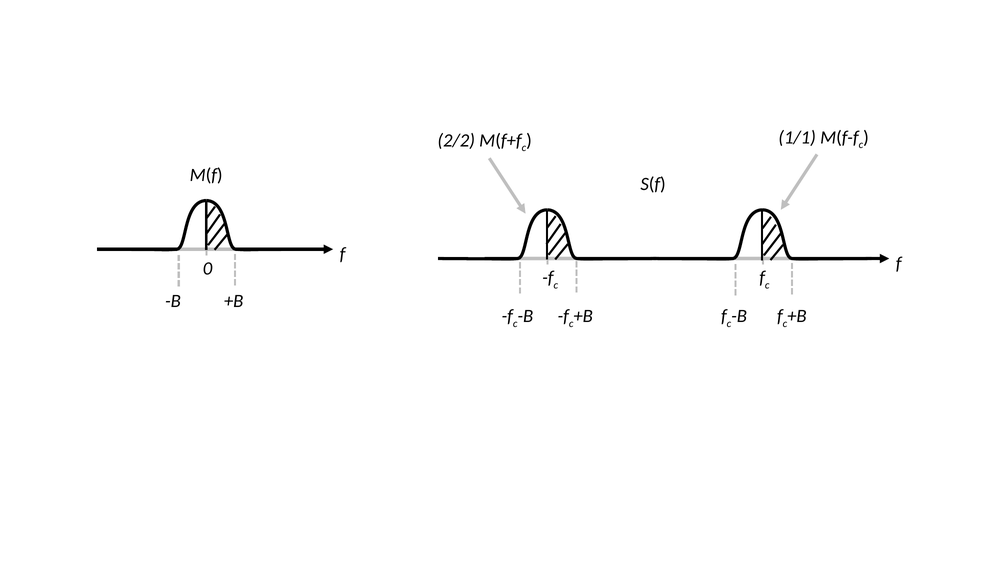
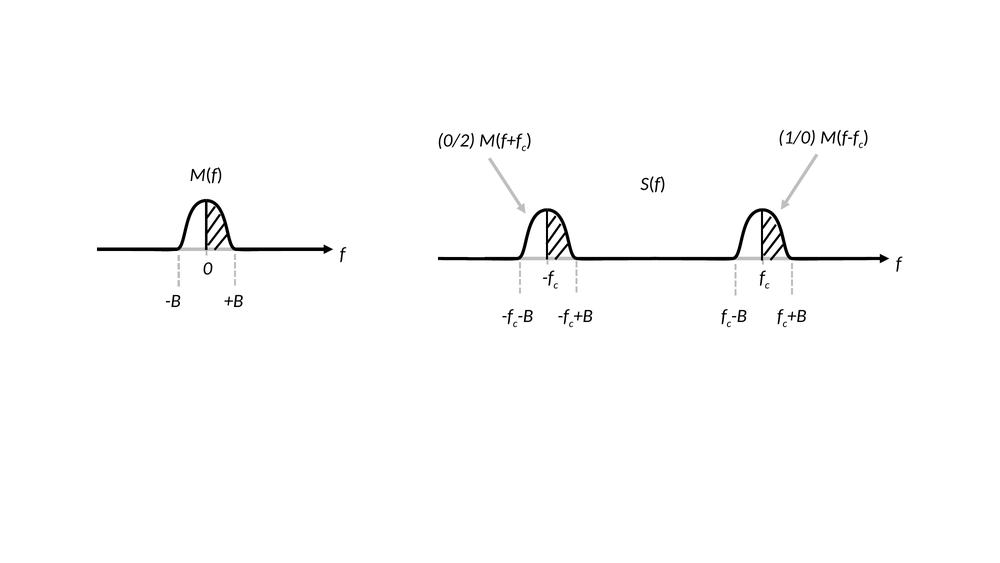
1/1: 1/1 -> 1/0
2/2: 2/2 -> 0/2
